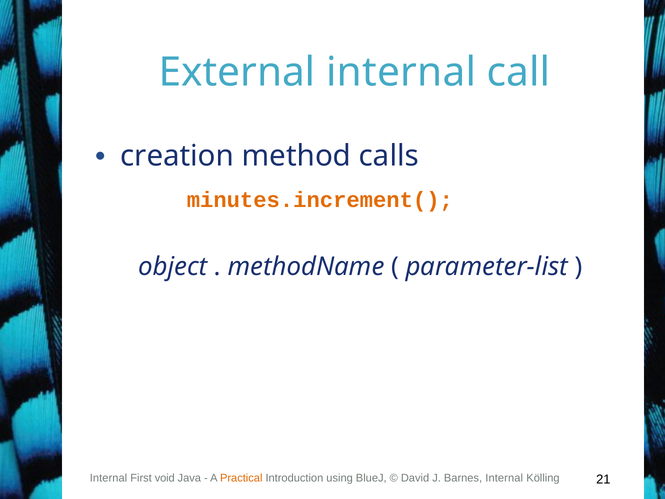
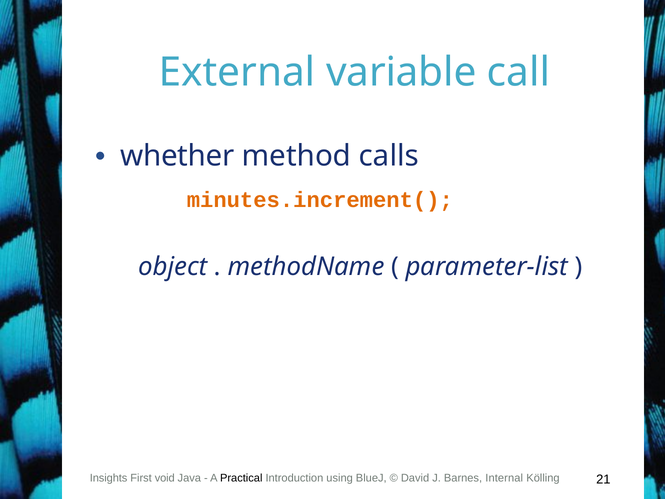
External internal: internal -> variable
creation: creation -> whether
Internal at (108, 478): Internal -> Insights
Practical colour: orange -> black
